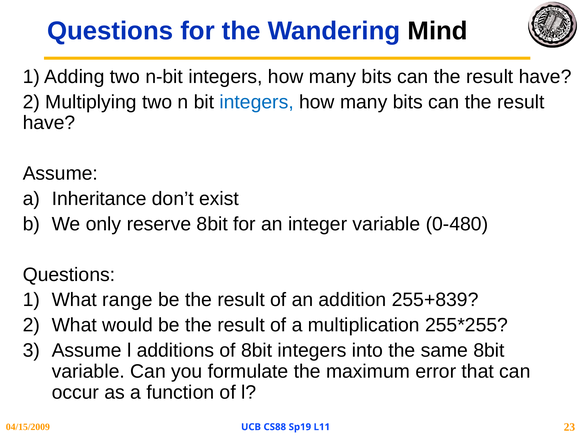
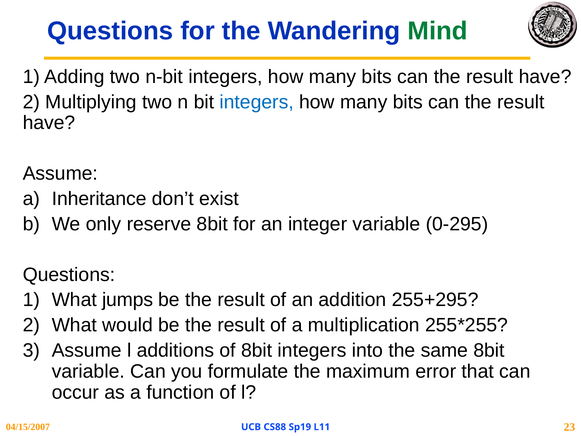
Mind colour: black -> green
0-480: 0-480 -> 0-295
range: range -> jumps
255+839: 255+839 -> 255+295
04/15/2009: 04/15/2009 -> 04/15/2007
